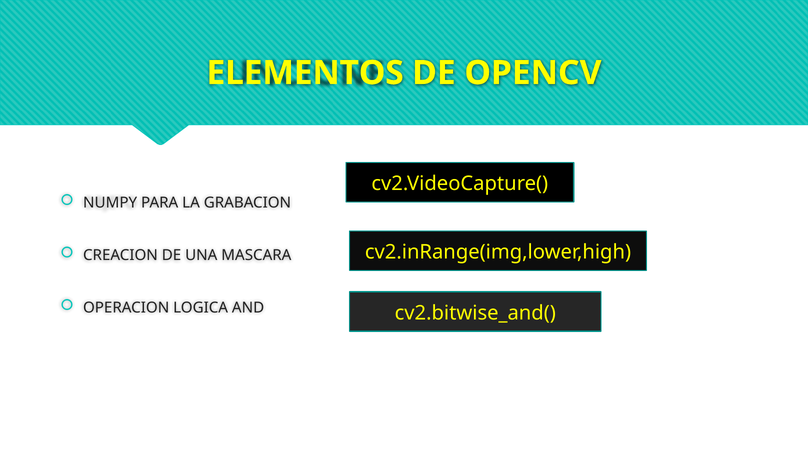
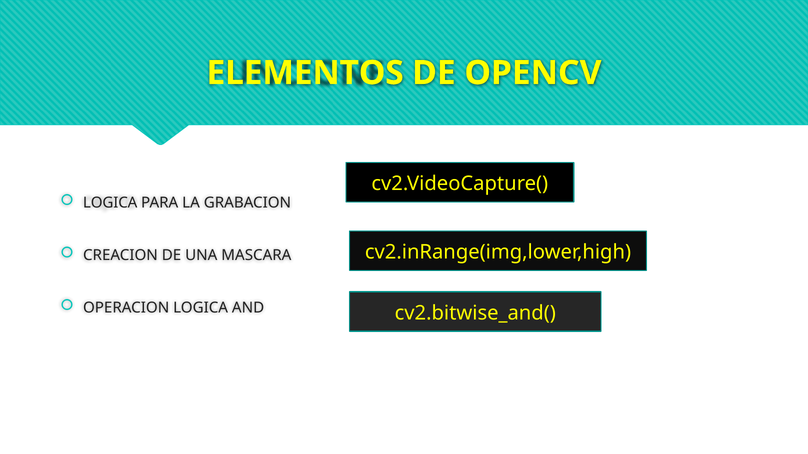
NUMPY at (110, 203): NUMPY -> LOGICA
